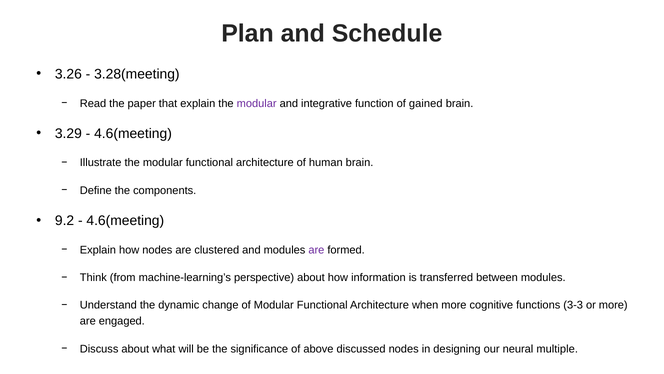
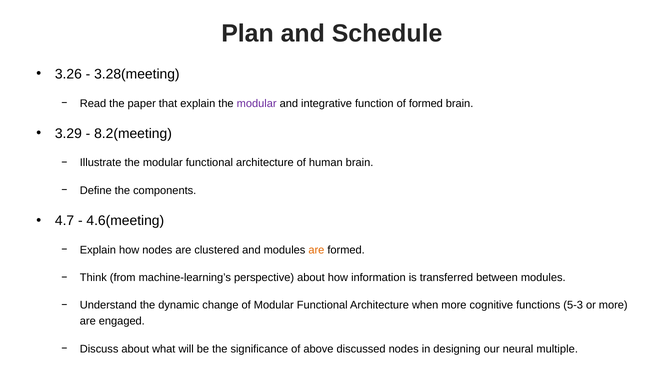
of gained: gained -> formed
4.6(meeting at (133, 133): 4.6(meeting -> 8.2(meeting
9.2: 9.2 -> 4.7
are at (316, 250) colour: purple -> orange
3-3: 3-3 -> 5-3
